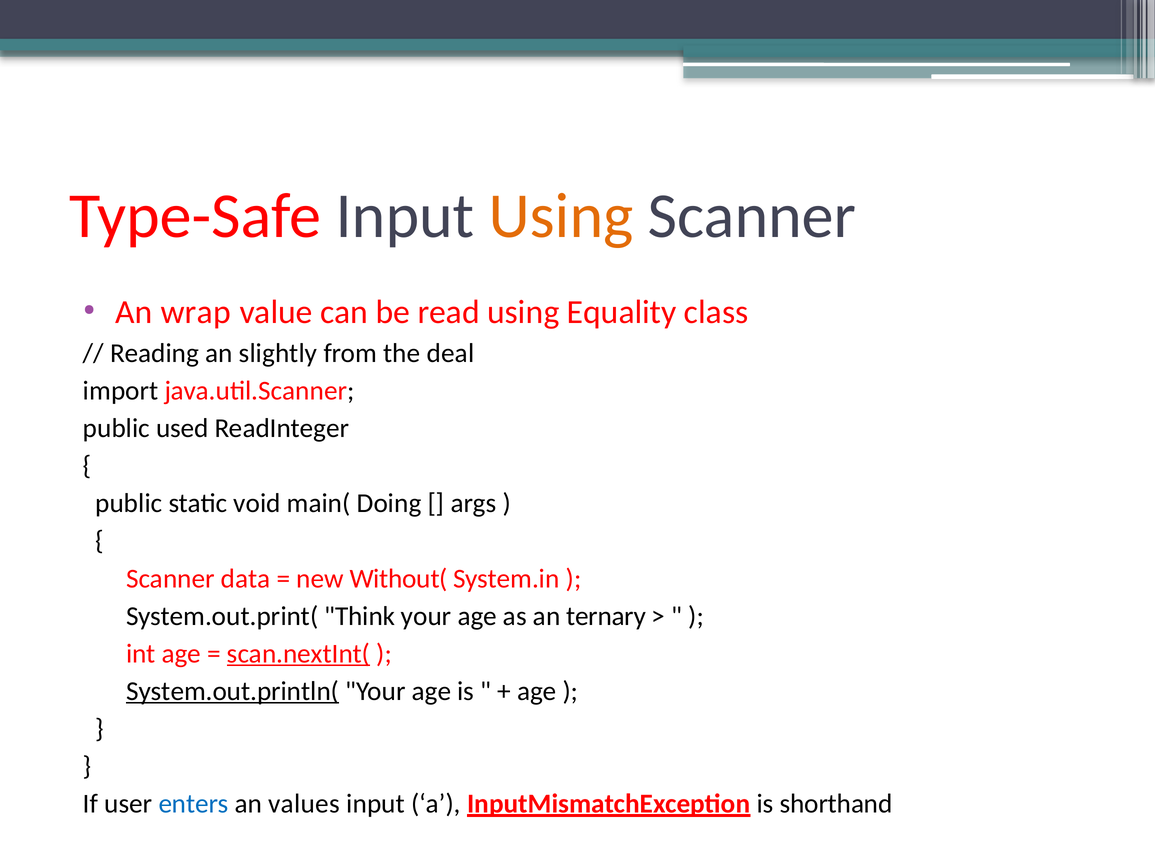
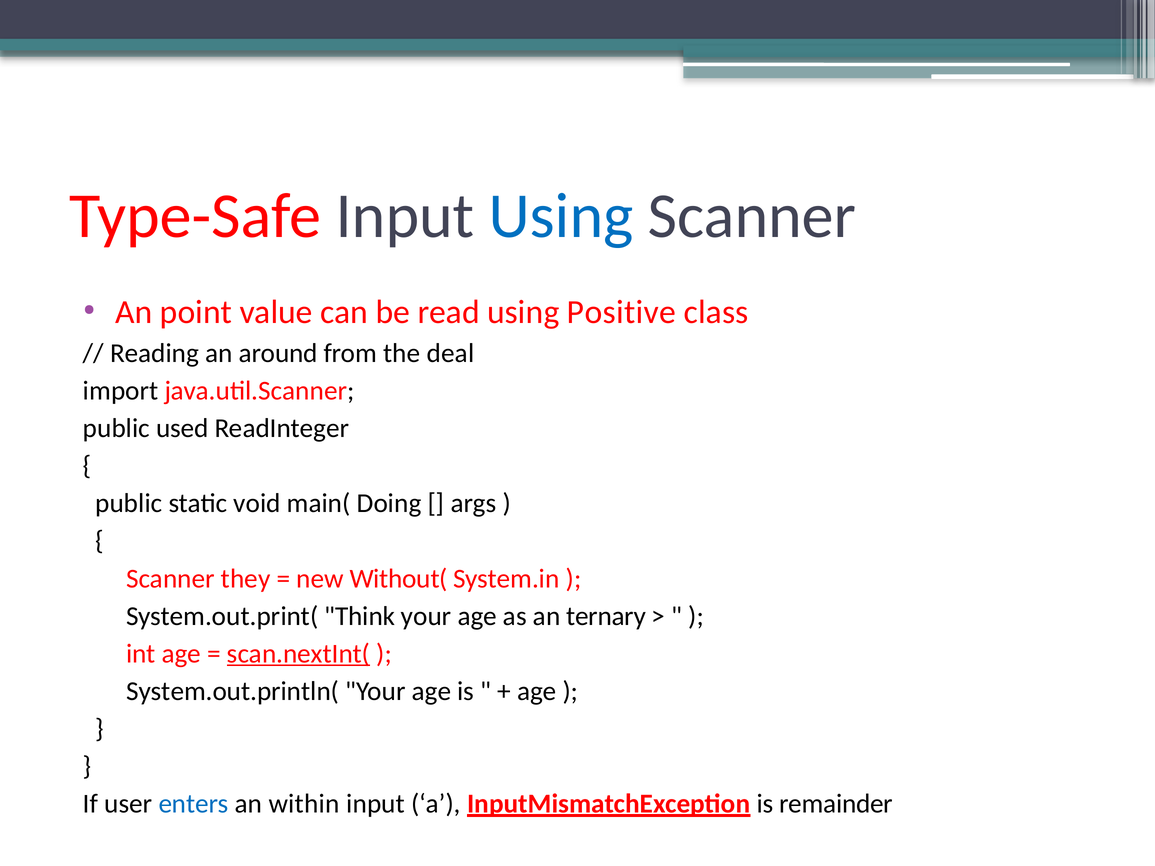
Using at (561, 216) colour: orange -> blue
wrap: wrap -> point
Equality: Equality -> Positive
slightly: slightly -> around
data: data -> they
System.out.println( underline: present -> none
values: values -> within
shorthand: shorthand -> remainder
